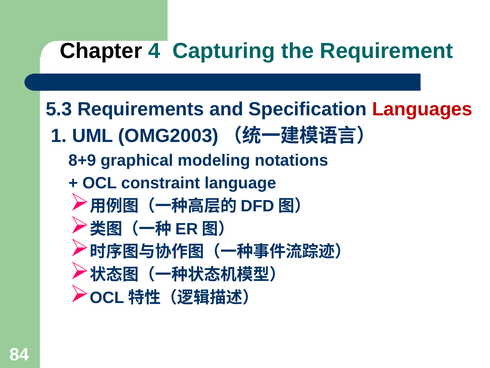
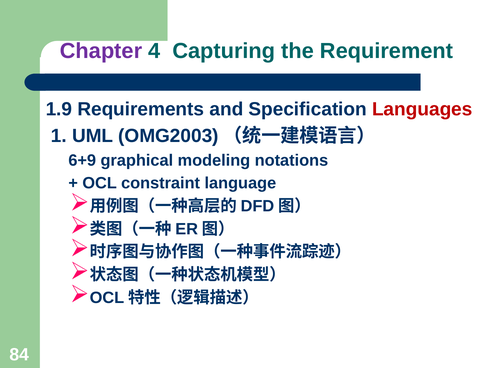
Chapter colour: black -> purple
5.3: 5.3 -> 1.9
8+9: 8+9 -> 6+9
